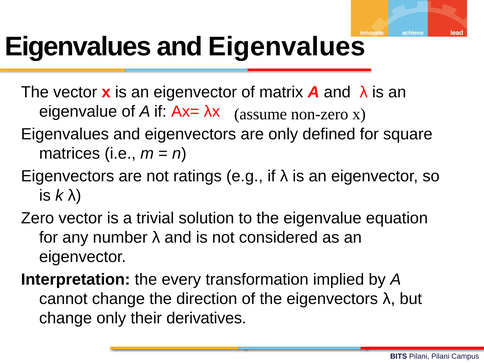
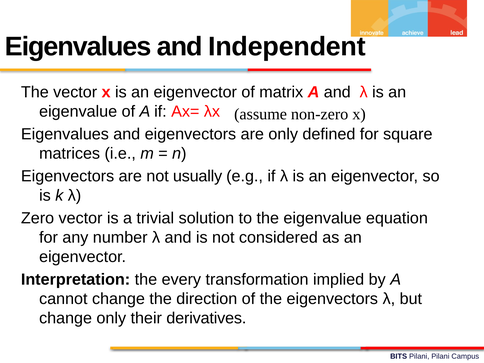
and Eigenvalues: Eigenvalues -> Independent
ratings: ratings -> usually
